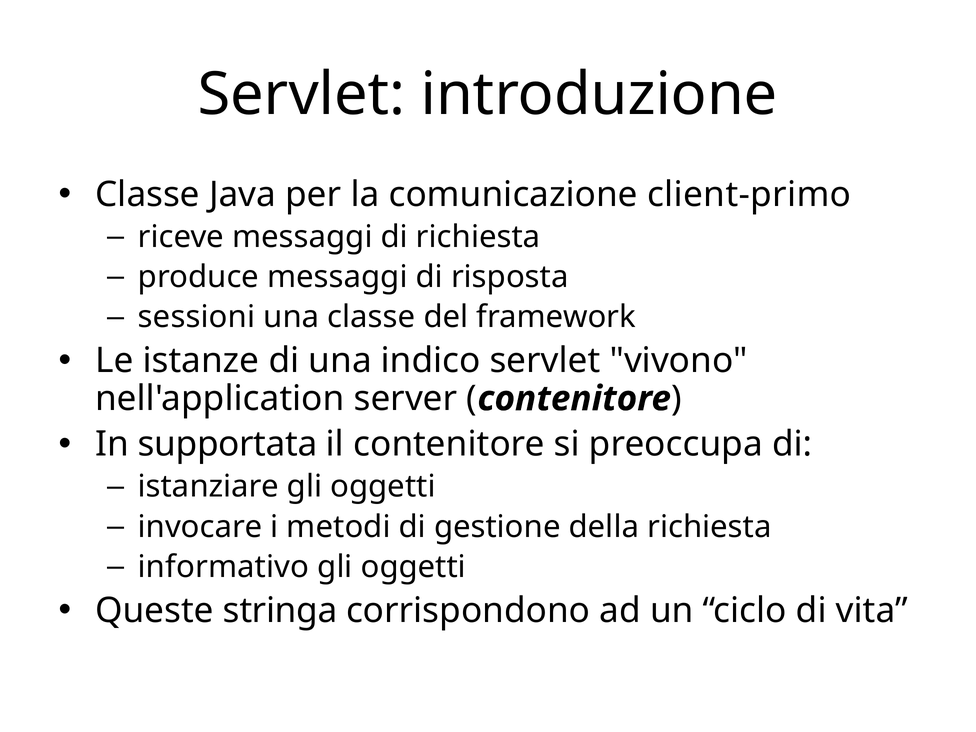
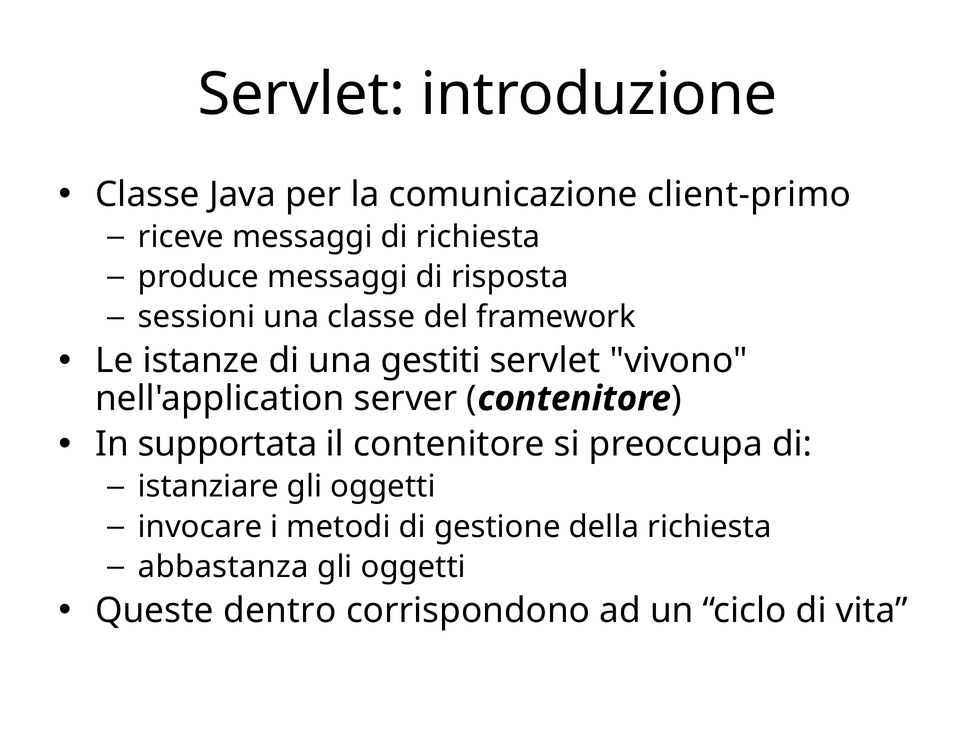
indico: indico -> gestiti
informativo: informativo -> abbastanza
stringa: stringa -> dentro
